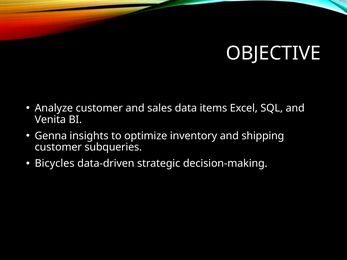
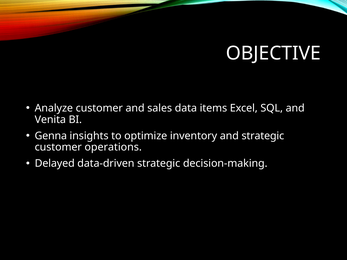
and shipping: shipping -> strategic
subqueries: subqueries -> operations
Bicycles: Bicycles -> Delayed
